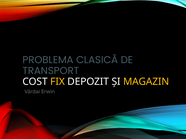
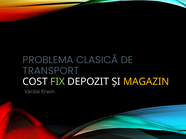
FIX colour: yellow -> light green
